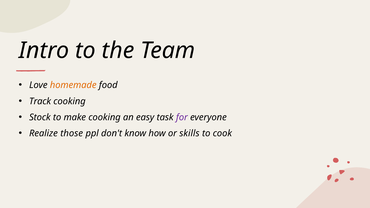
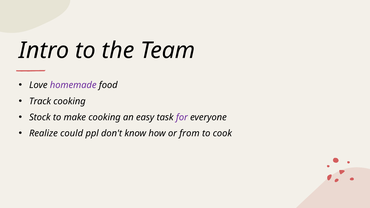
homemade colour: orange -> purple
those: those -> could
skills: skills -> from
